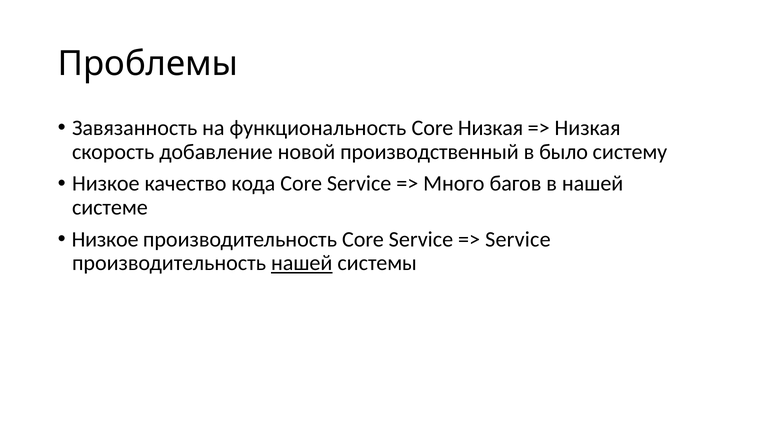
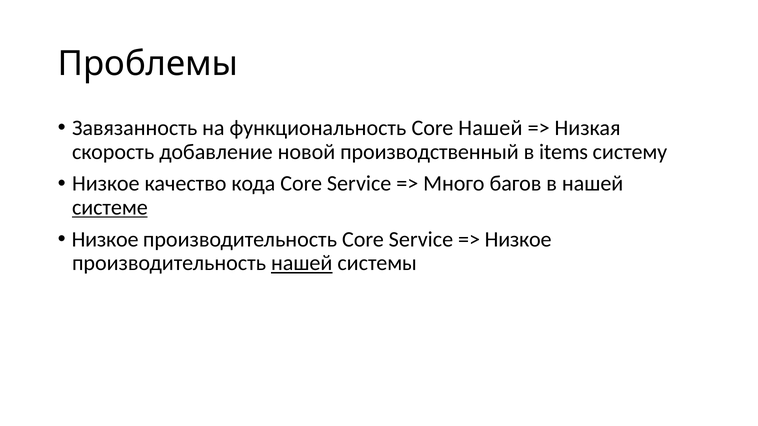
Core Низкая: Низкая -> Нашей
было: было -> items
системе underline: none -> present
Service at (518, 239): Service -> Низкое
